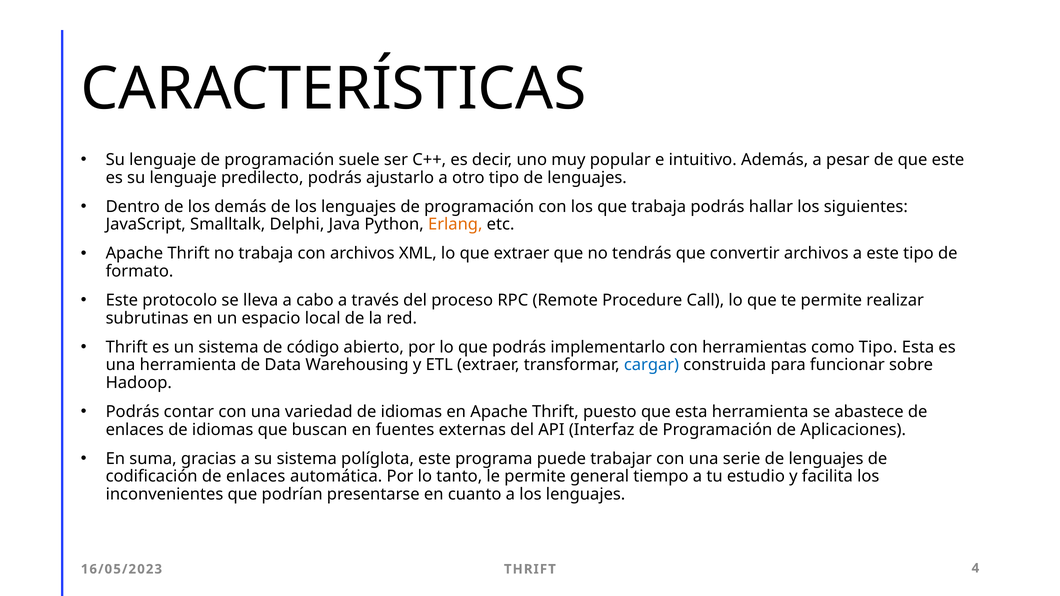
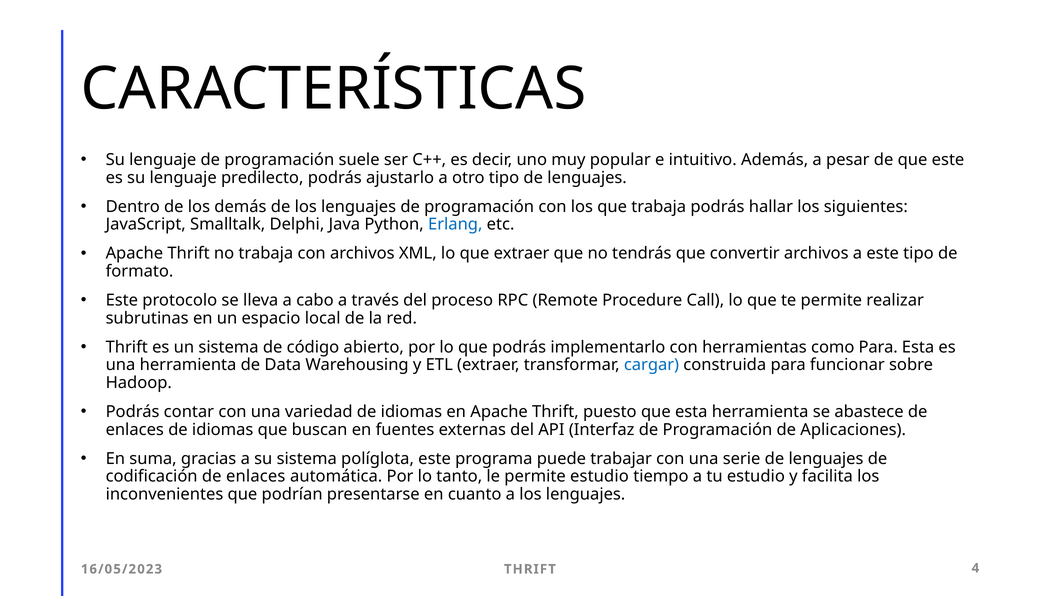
Erlang colour: orange -> blue
como Tipo: Tipo -> Para
permite general: general -> estudio
